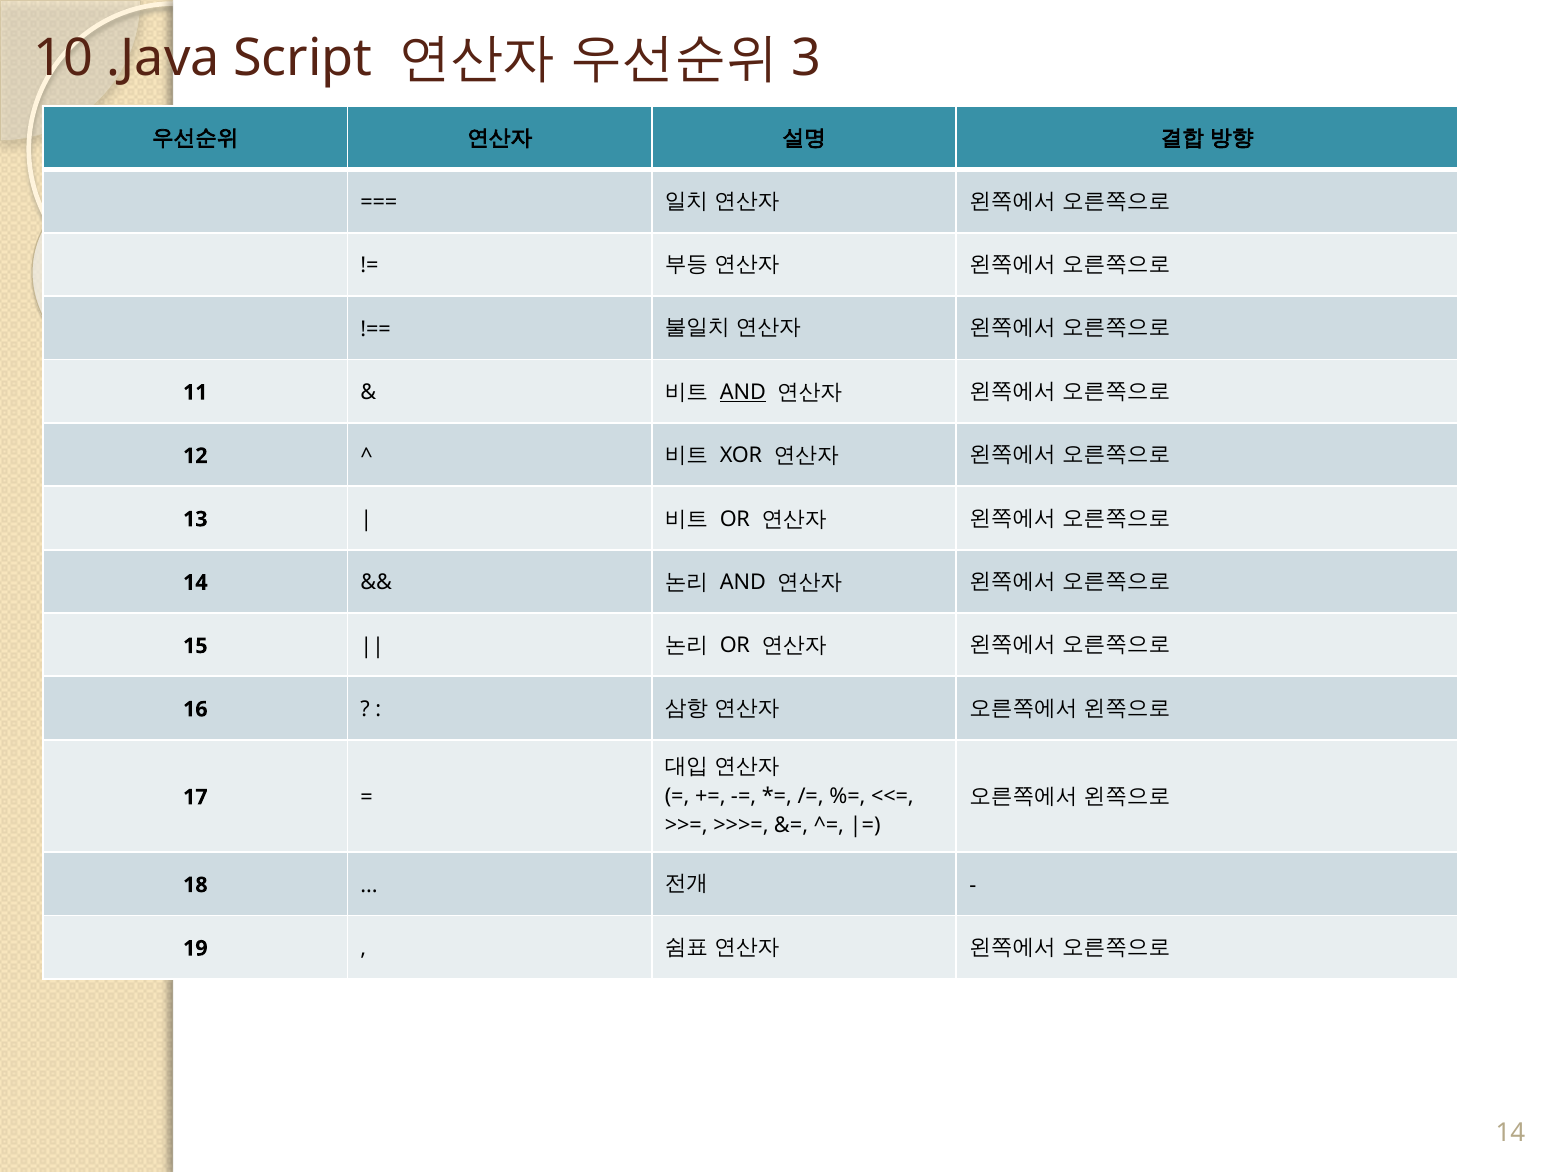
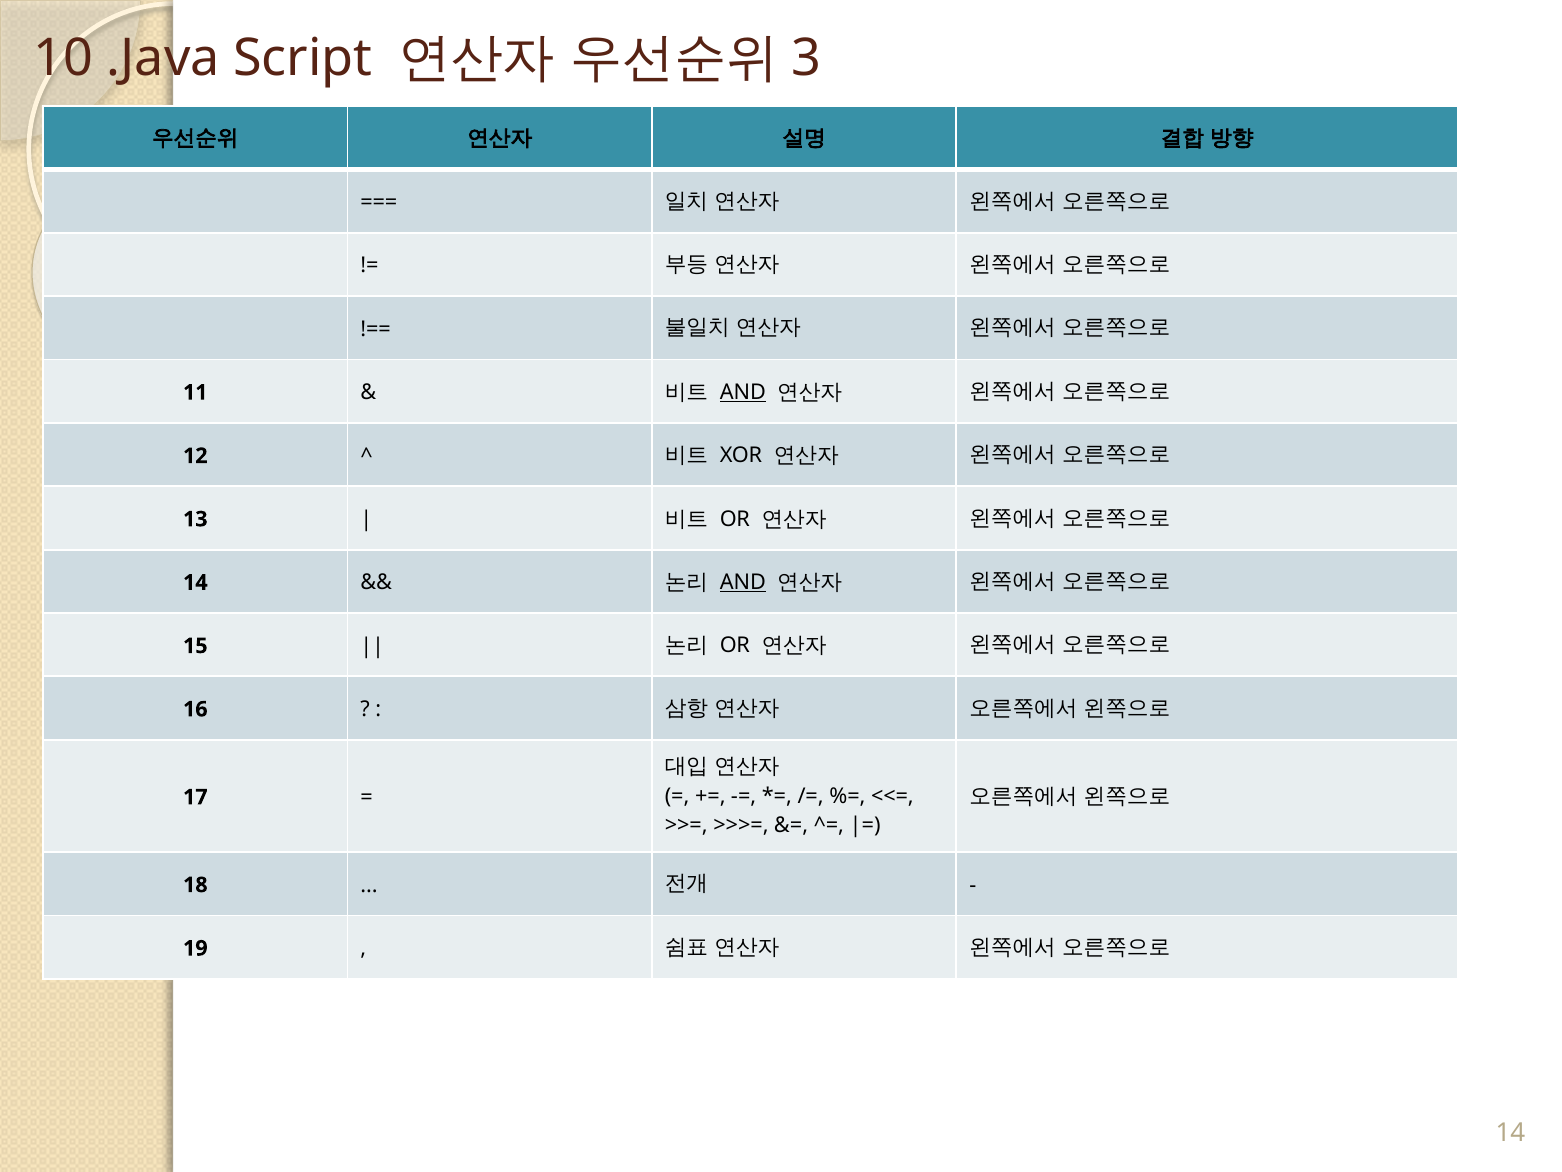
AND at (743, 582) underline: none -> present
